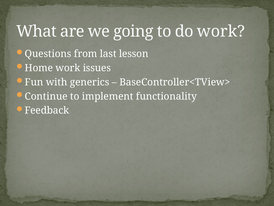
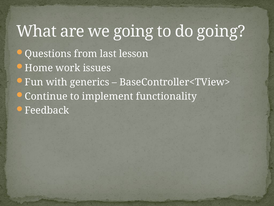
do work: work -> going
